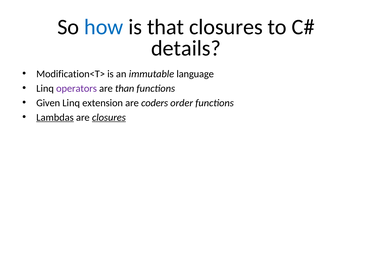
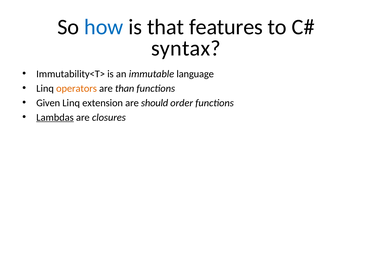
that closures: closures -> features
details: details -> syntax
Modification<T>: Modification<T> -> Immutability<T>
operators colour: purple -> orange
coders: coders -> should
closures at (109, 117) underline: present -> none
